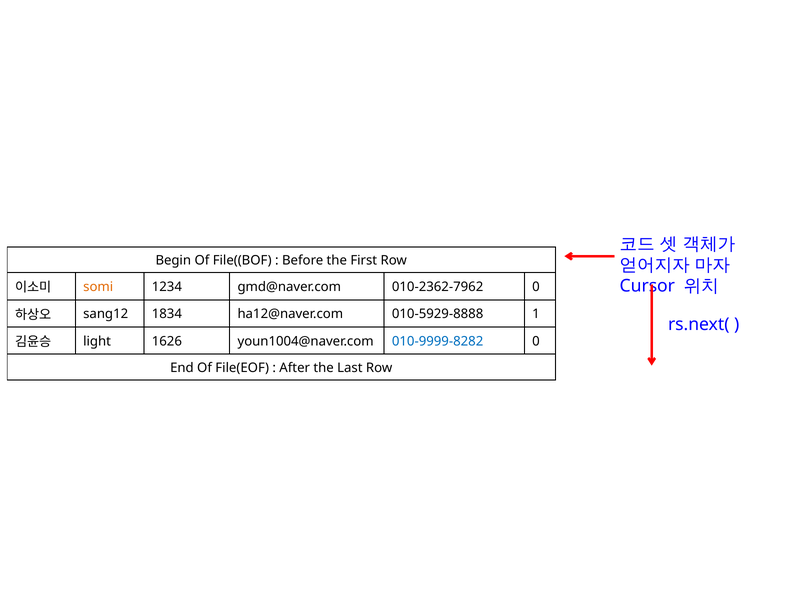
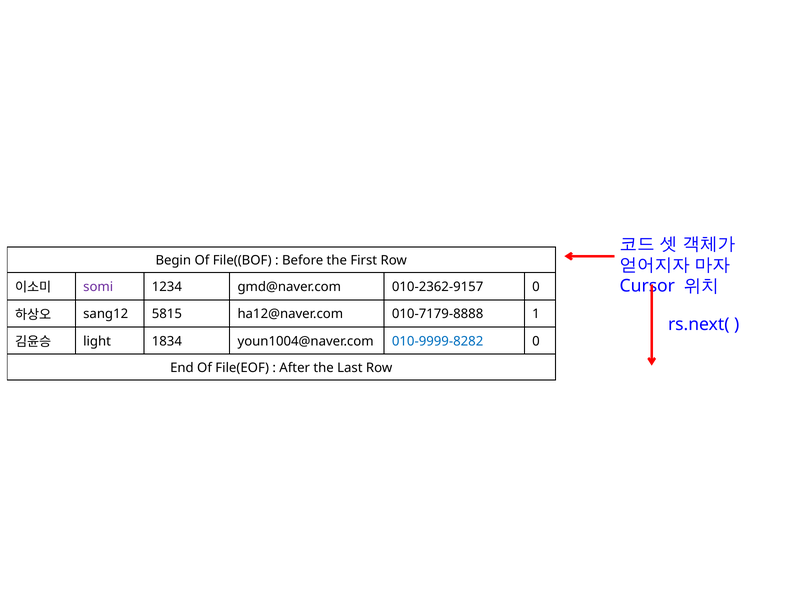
somi colour: orange -> purple
010-2362-7962: 010-2362-7962 -> 010-2362-9157
1834: 1834 -> 5815
010-5929-8888: 010-5929-8888 -> 010-7179-8888
1626: 1626 -> 1834
